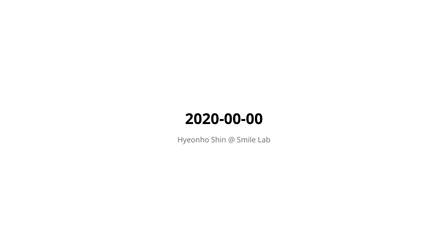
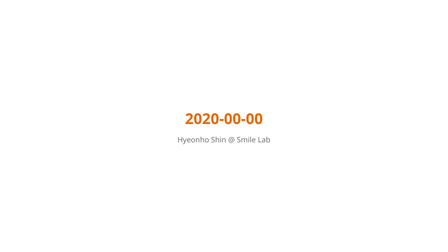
2020-00-00 colour: black -> orange
